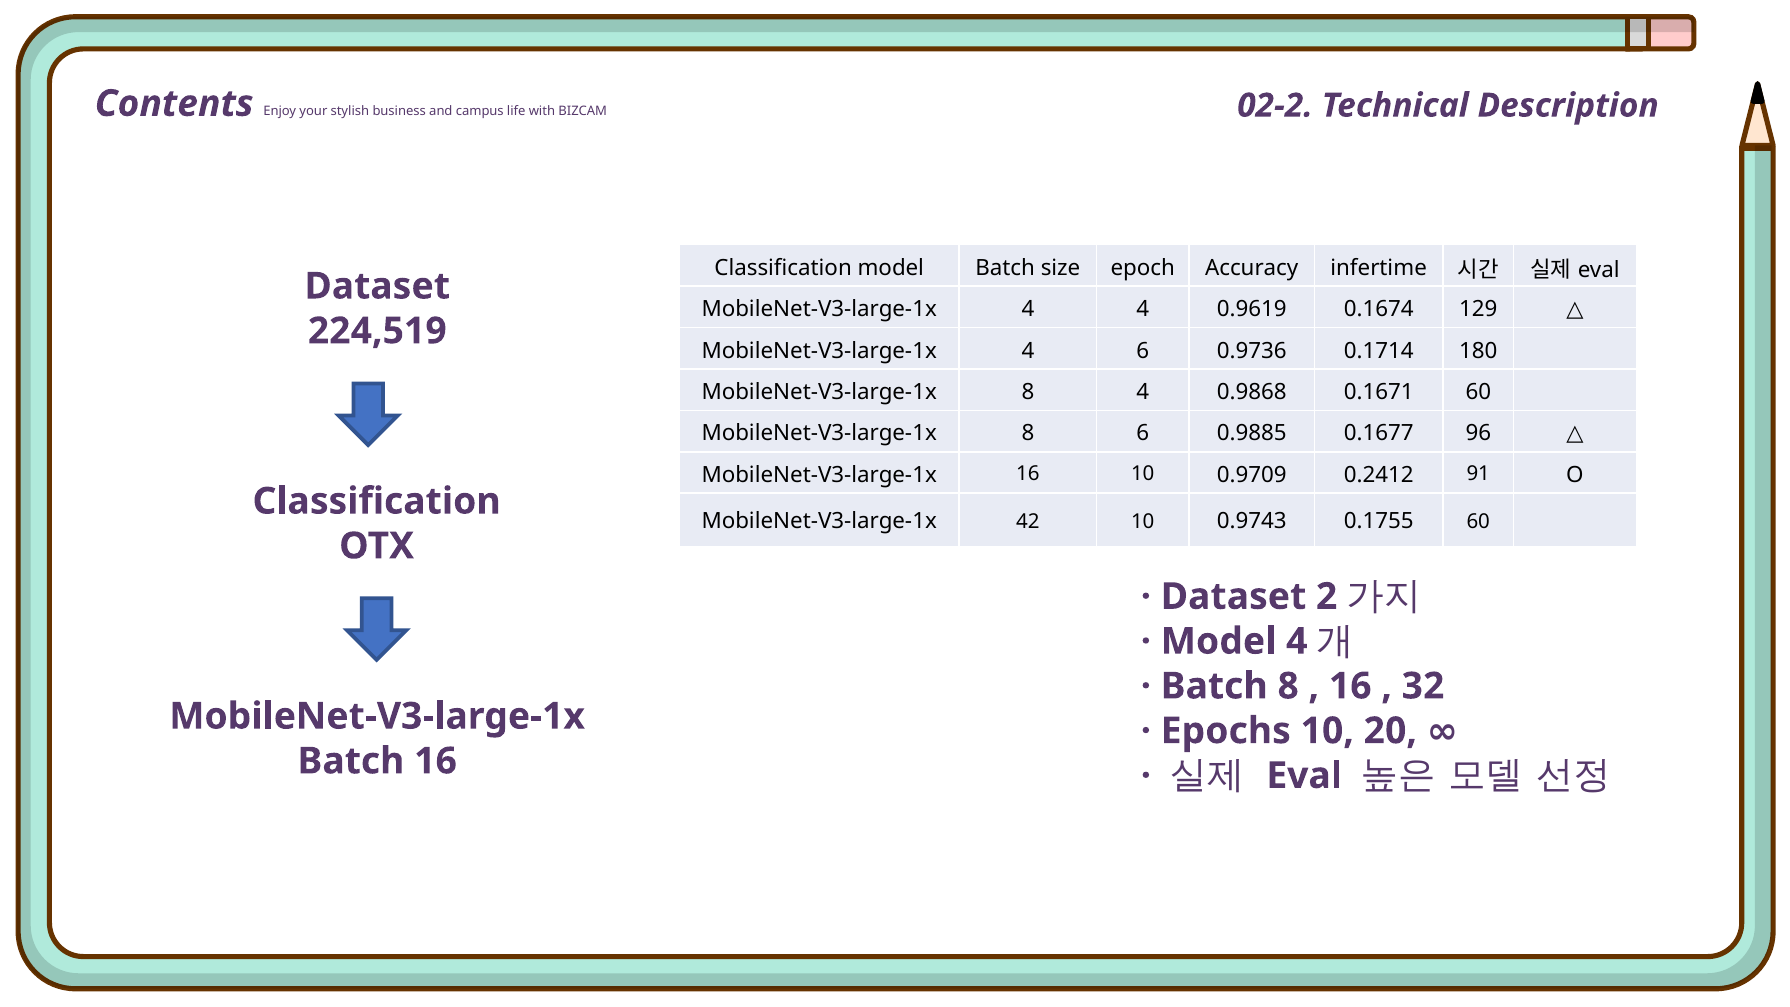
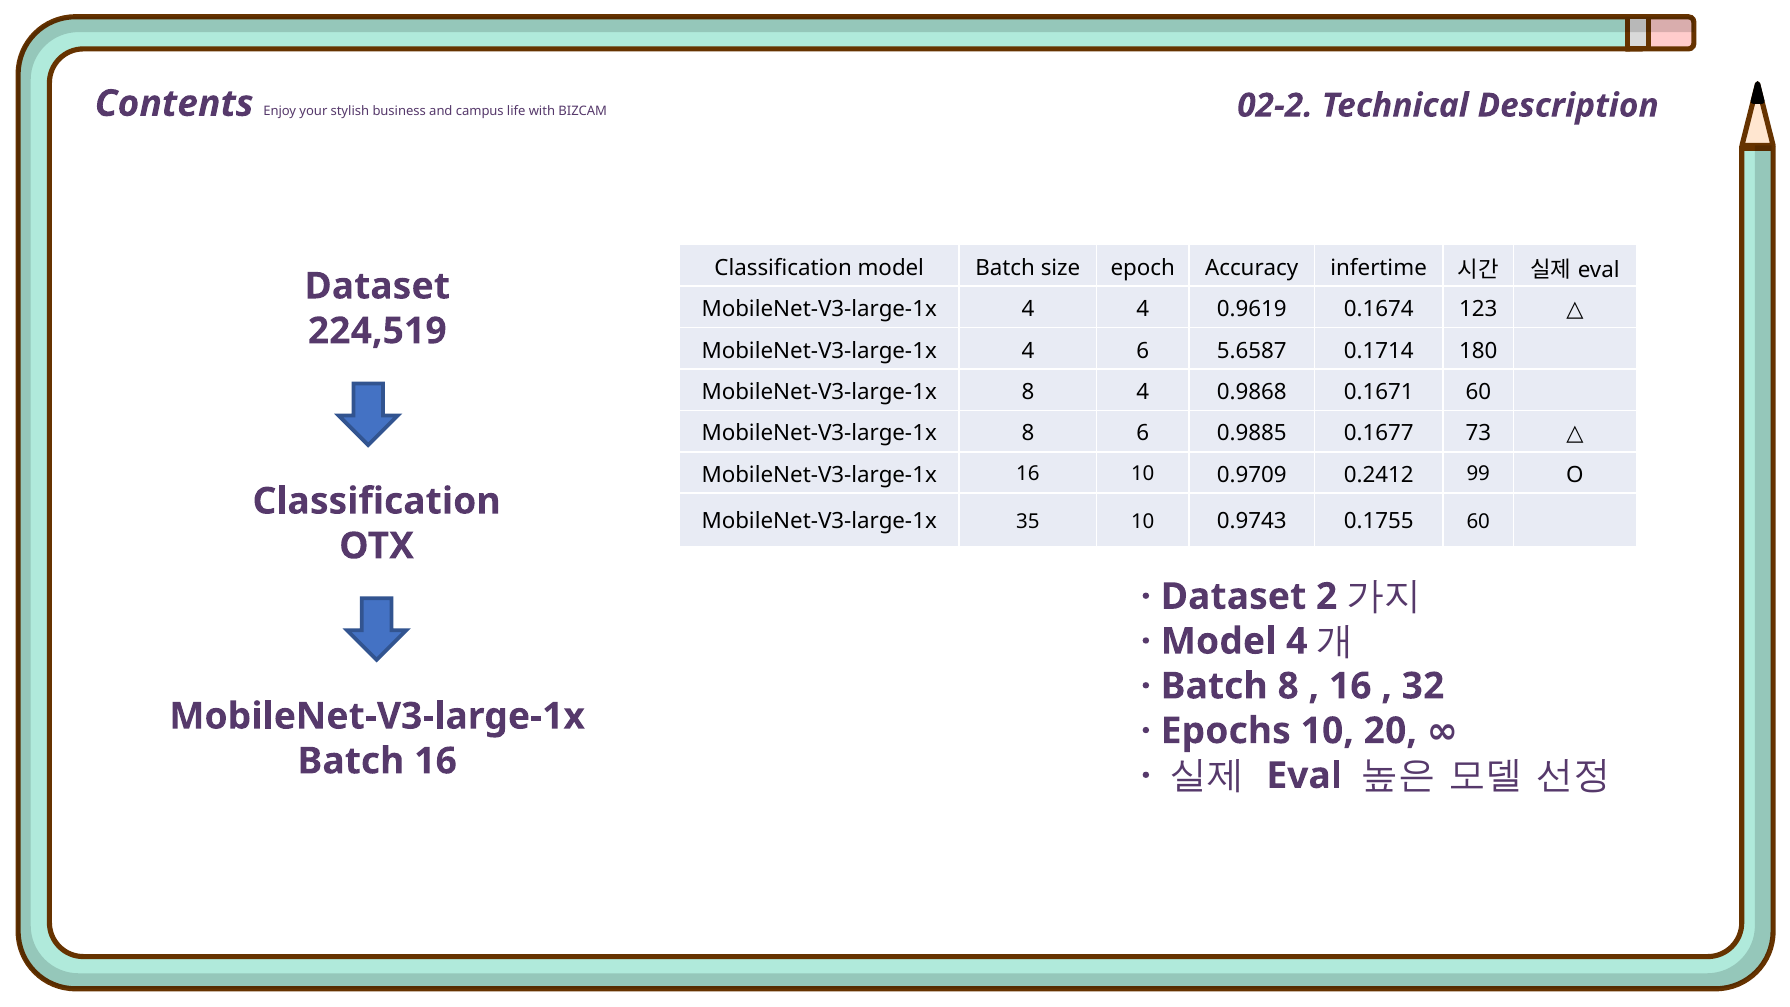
129: 129 -> 123
0.9736: 0.9736 -> 5.6587
96: 96 -> 73
91: 91 -> 99
42: 42 -> 35
